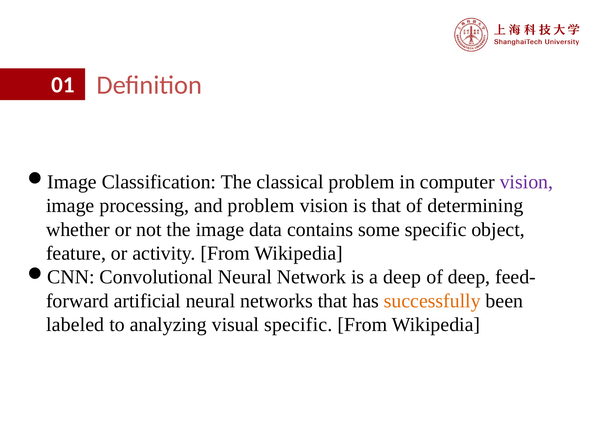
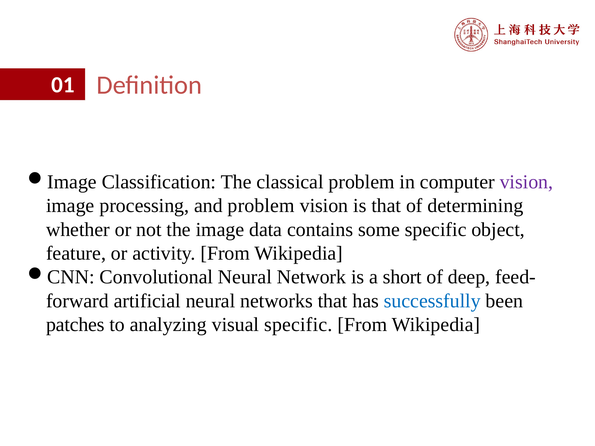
a deep: deep -> short
successfully colour: orange -> blue
labeled: labeled -> patches
